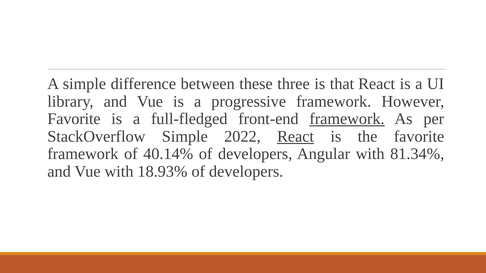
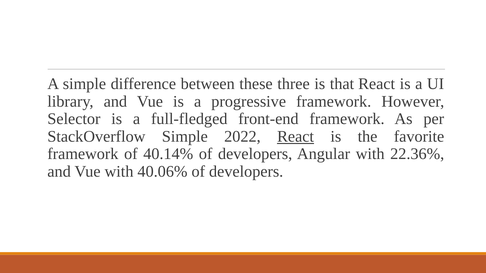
Favorite at (74, 119): Favorite -> Selector
framework at (347, 119) underline: present -> none
81.34%: 81.34% -> 22.36%
18.93%: 18.93% -> 40.06%
